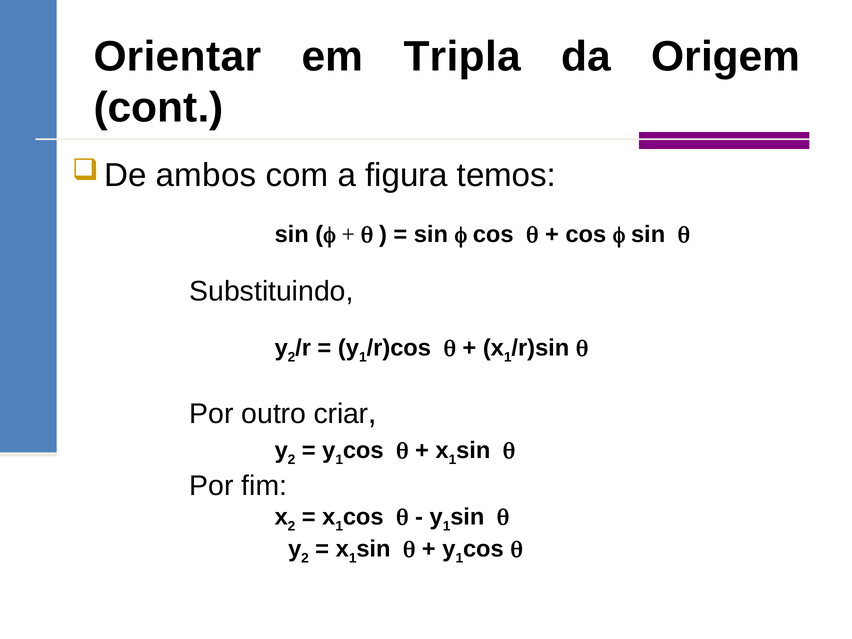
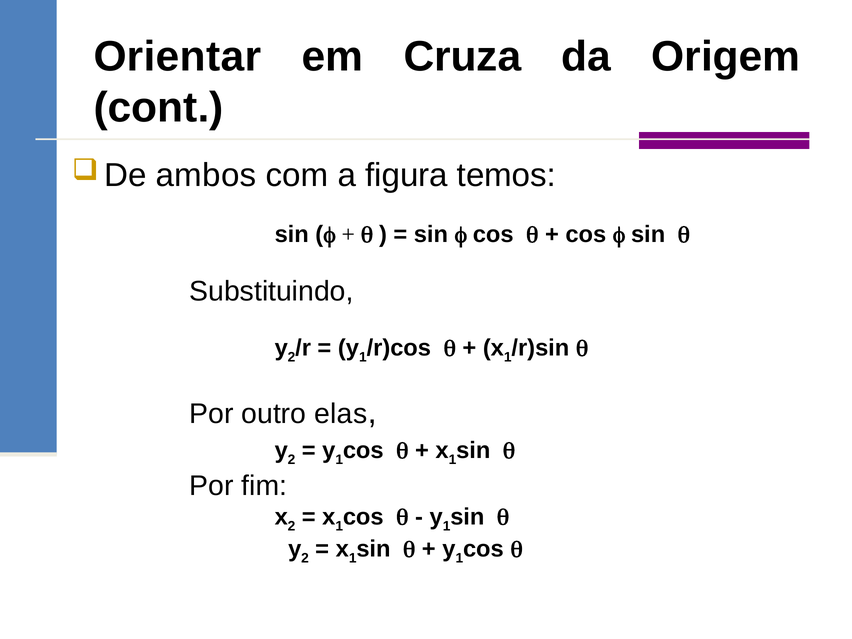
Tripla: Tripla -> Cruza
criar: criar -> elas
